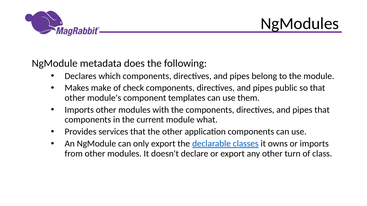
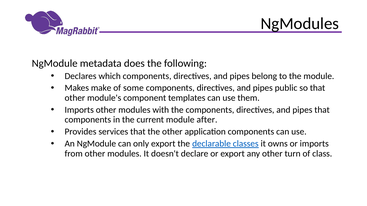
check: check -> some
what: what -> after
